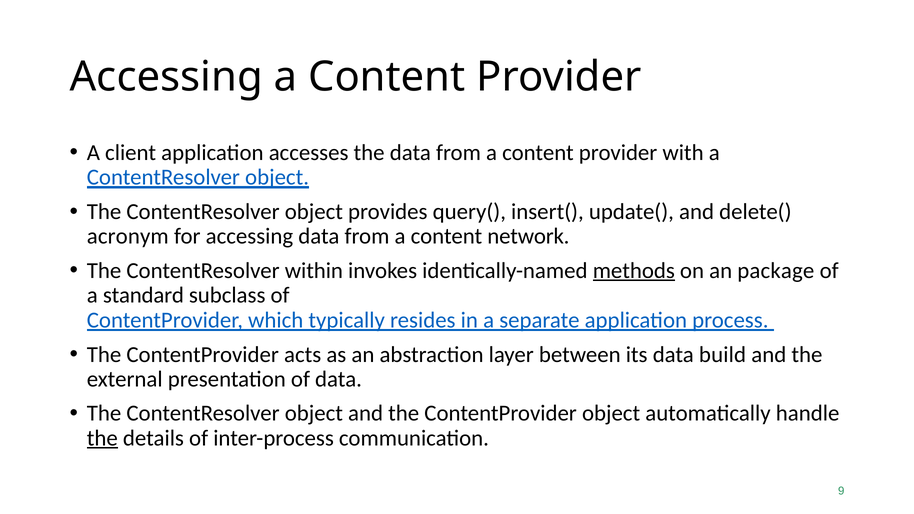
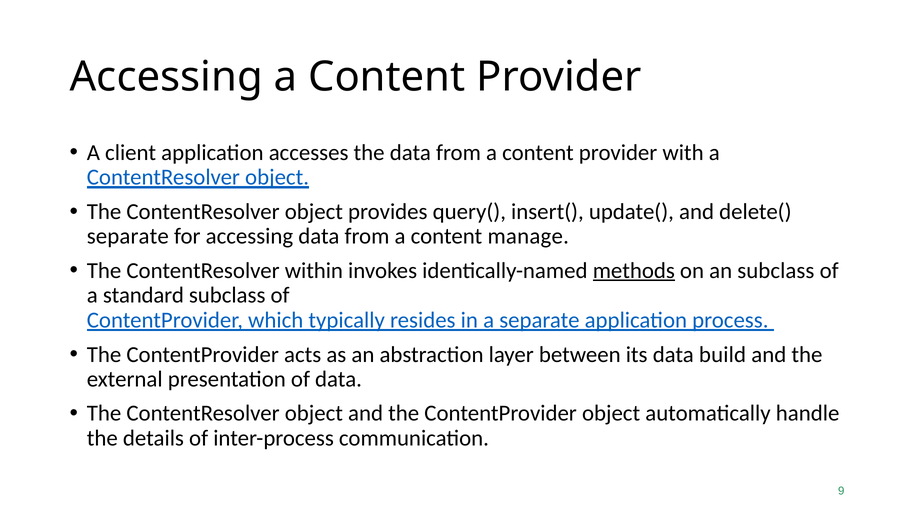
acronym at (128, 236): acronym -> separate
network: network -> manage
an package: package -> subclass
the at (102, 438) underline: present -> none
